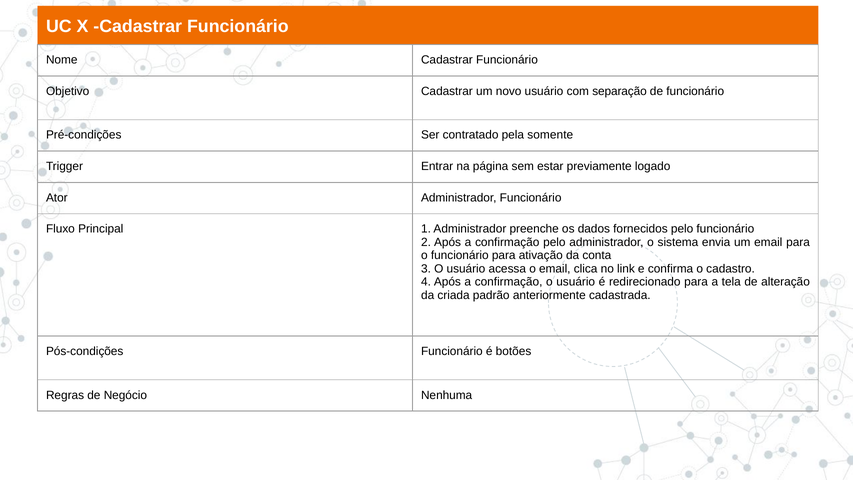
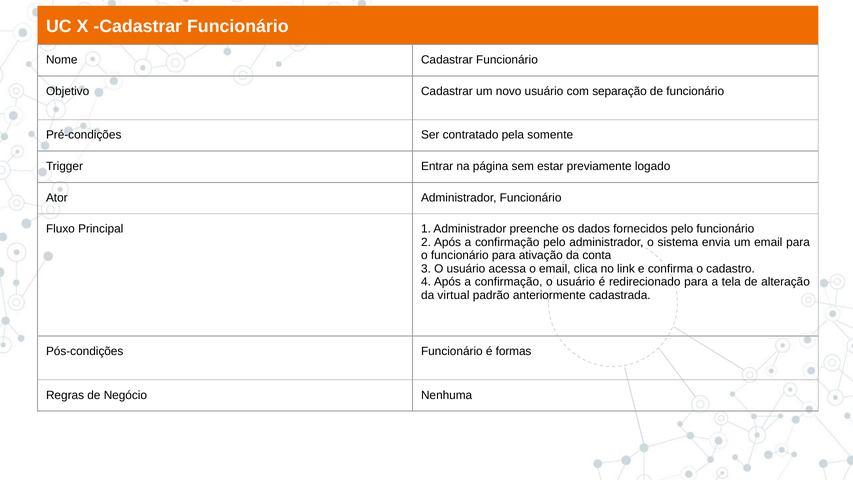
criada: criada -> virtual
botões: botões -> formas
